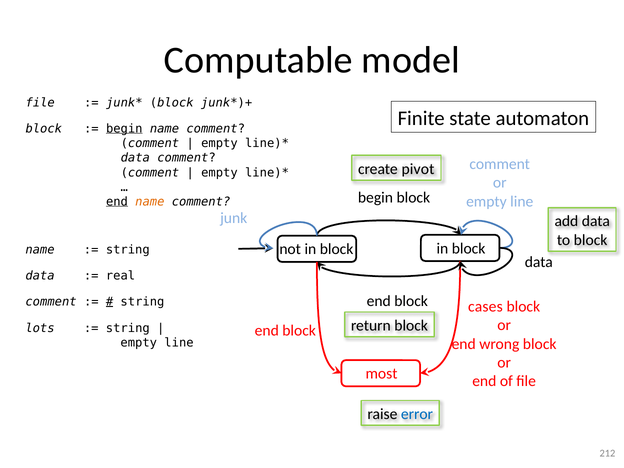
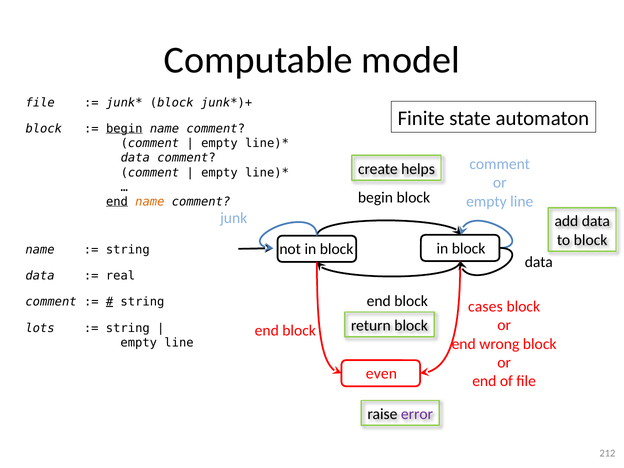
pivot: pivot -> helps
most: most -> even
error colour: blue -> purple
